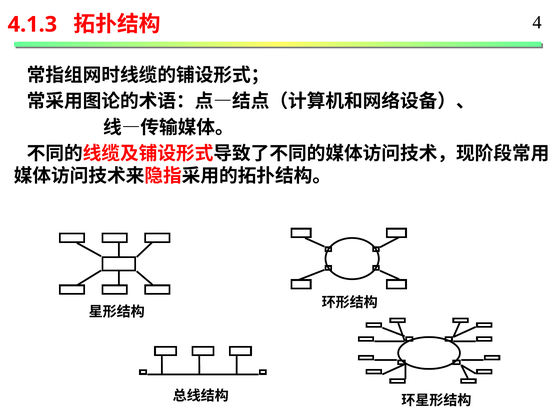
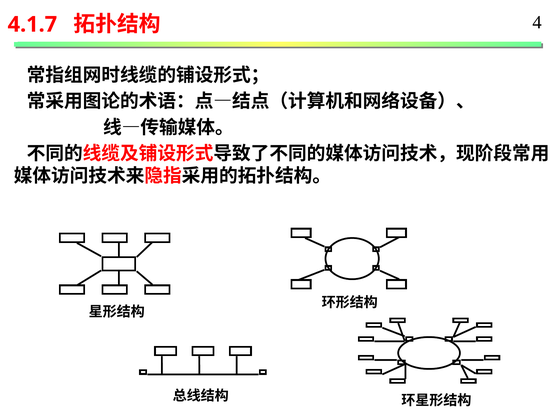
4.1.3: 4.1.3 -> 4.1.7
